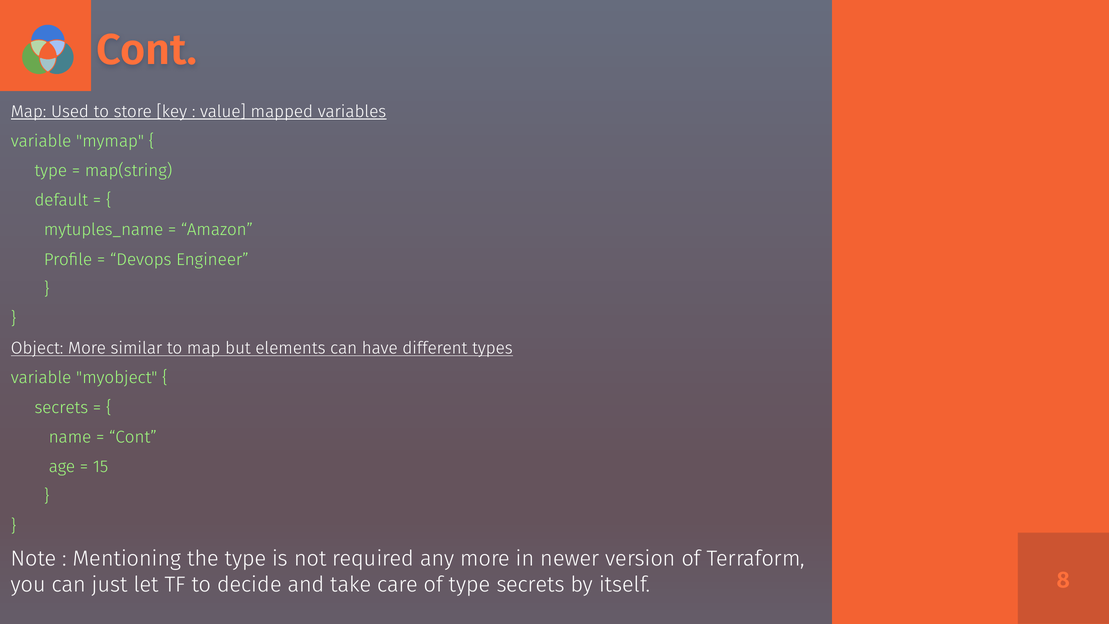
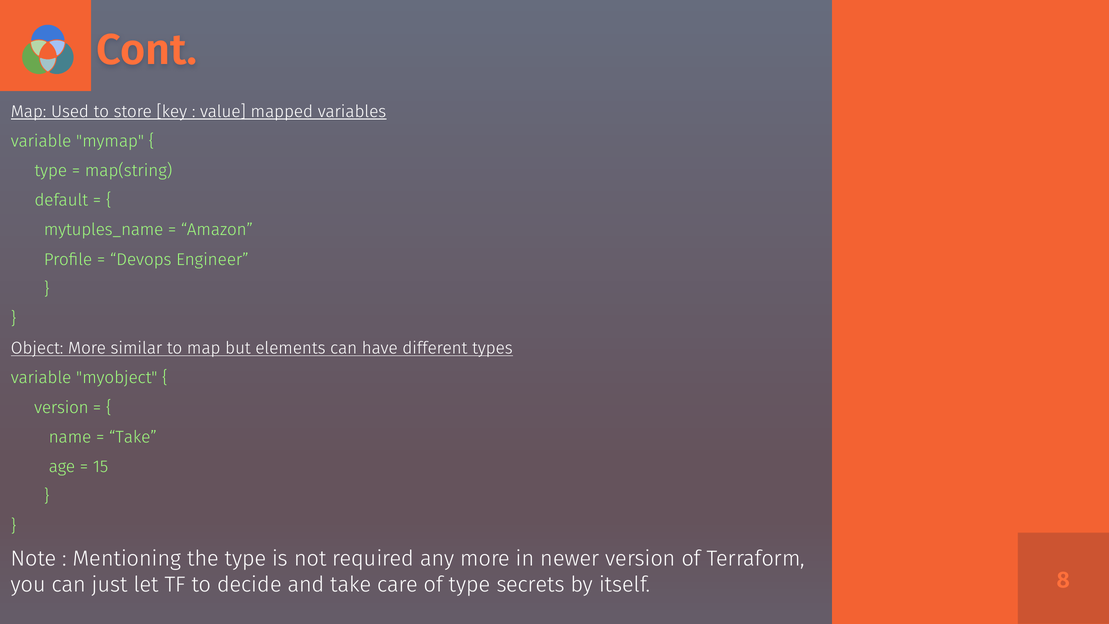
secrets at (61, 407): secrets -> version
Cont at (133, 437): Cont -> Take
